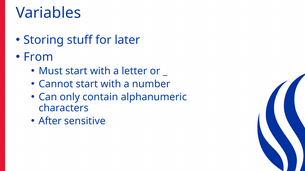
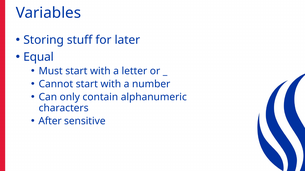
From: From -> Equal
